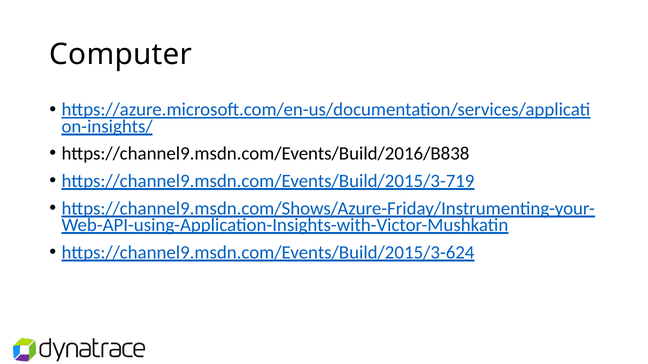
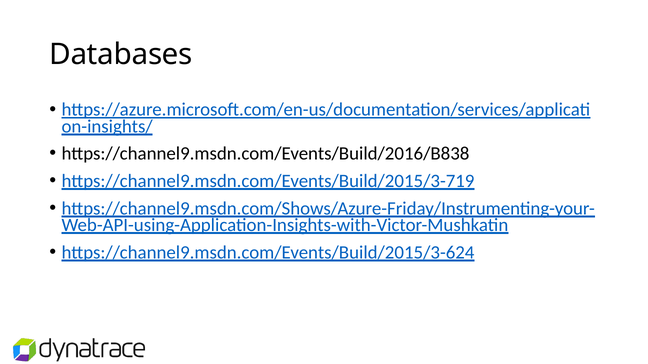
Computer: Computer -> Databases
